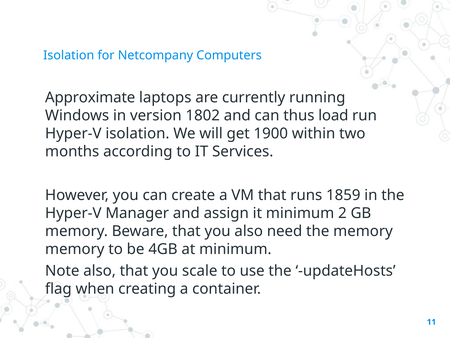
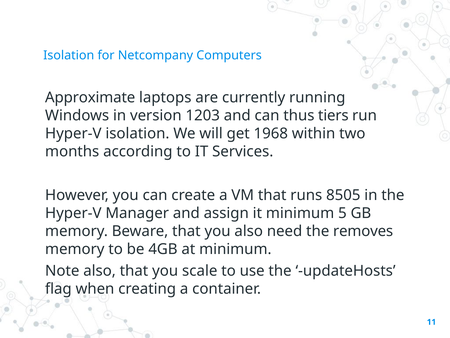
1802: 1802 -> 1203
load: load -> tiers
1900: 1900 -> 1968
1859: 1859 -> 8505
2: 2 -> 5
the memory: memory -> removes
